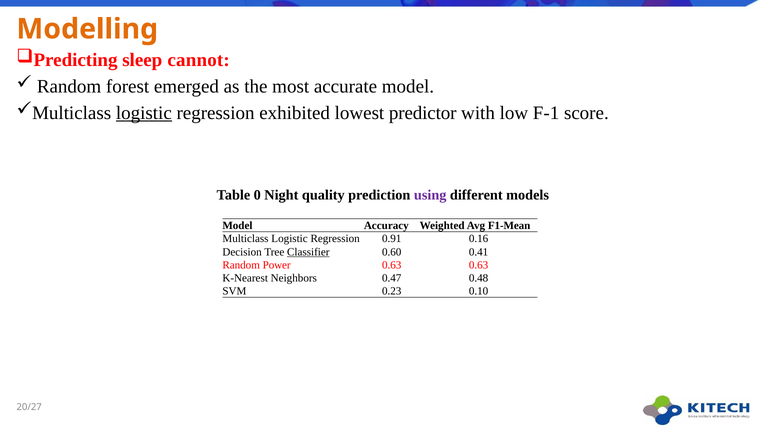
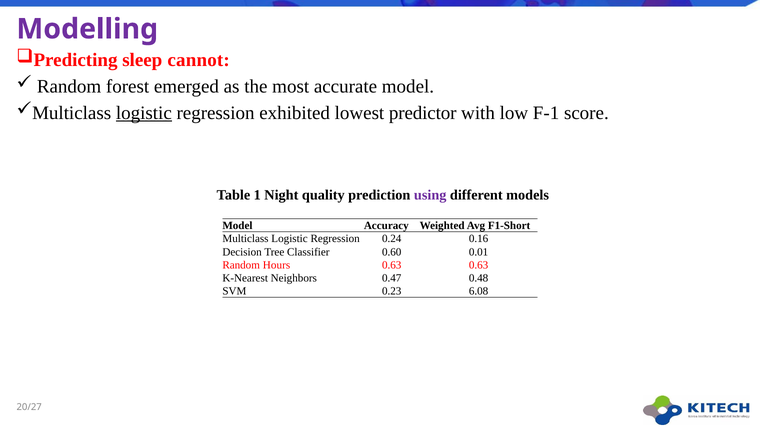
Modelling colour: orange -> purple
0: 0 -> 1
F1-Mean: F1-Mean -> F1-Short
0.91: 0.91 -> 0.24
Classifier underline: present -> none
0.41: 0.41 -> 0.01
Power: Power -> Hours
0.10: 0.10 -> 6.08
